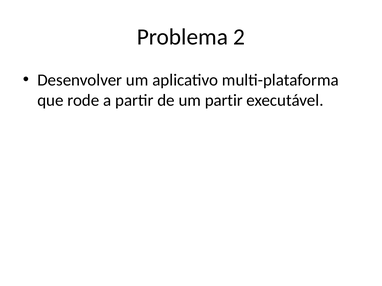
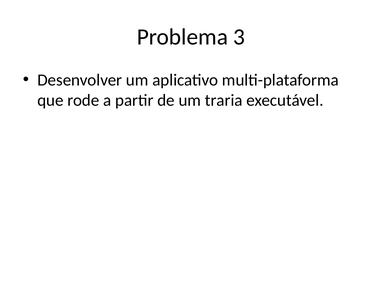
2: 2 -> 3
um partir: partir -> traria
